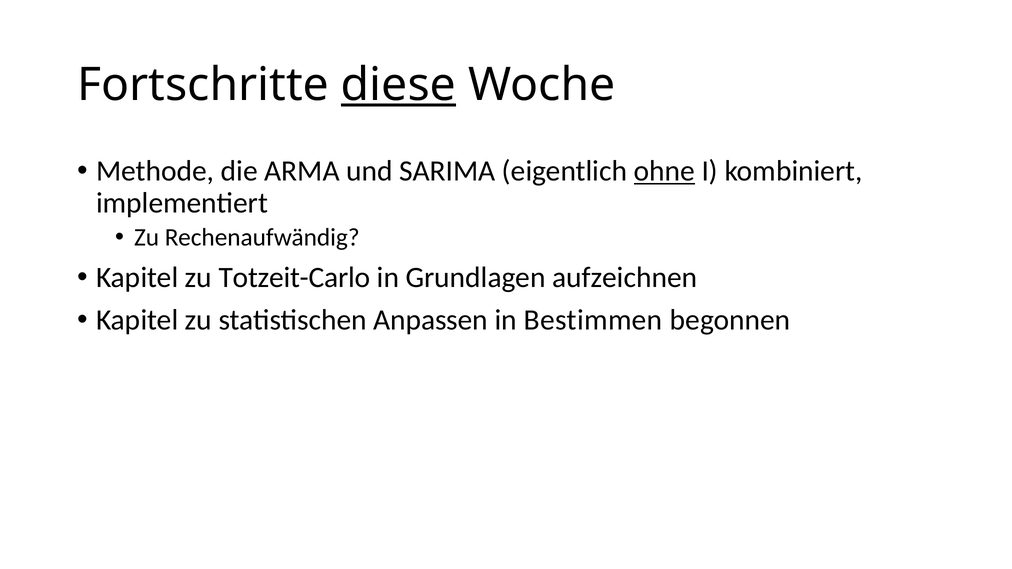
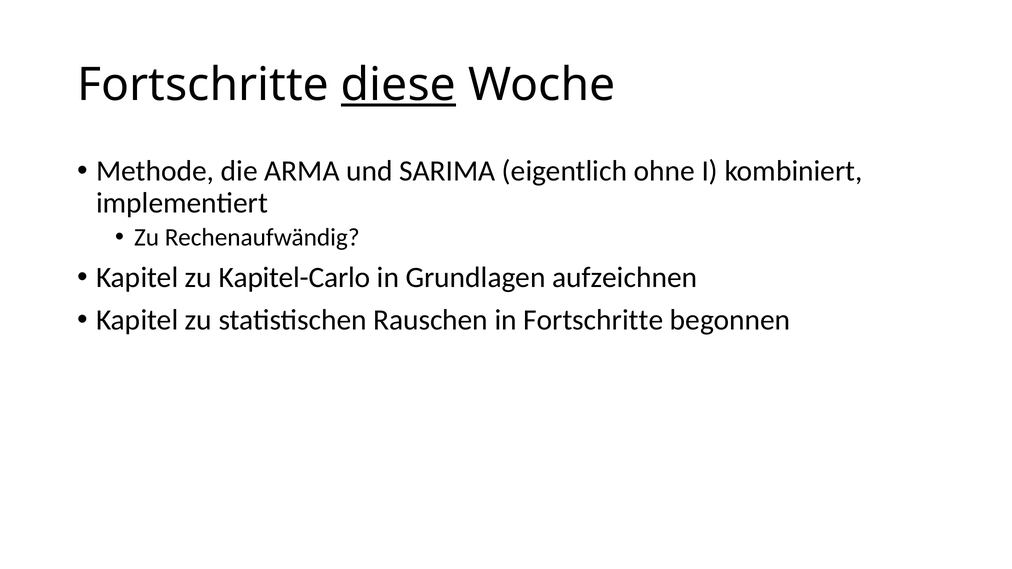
ohne underline: present -> none
Totzeit-Carlo: Totzeit-Carlo -> Kapitel-Carlo
Anpassen: Anpassen -> Rauschen
in Bestimmen: Bestimmen -> Fortschritte
